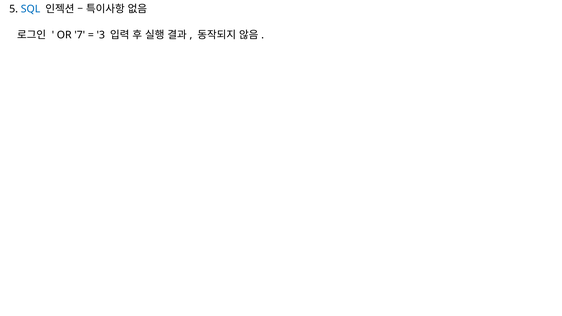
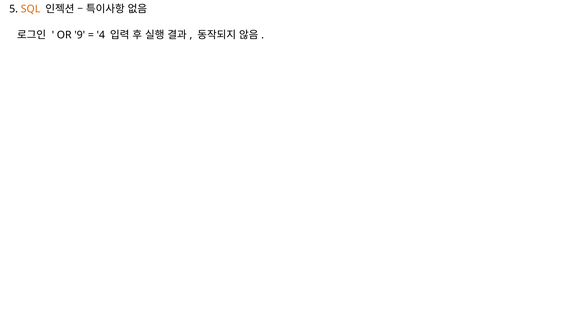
SQL colour: blue -> orange
7: 7 -> 9
3: 3 -> 4
